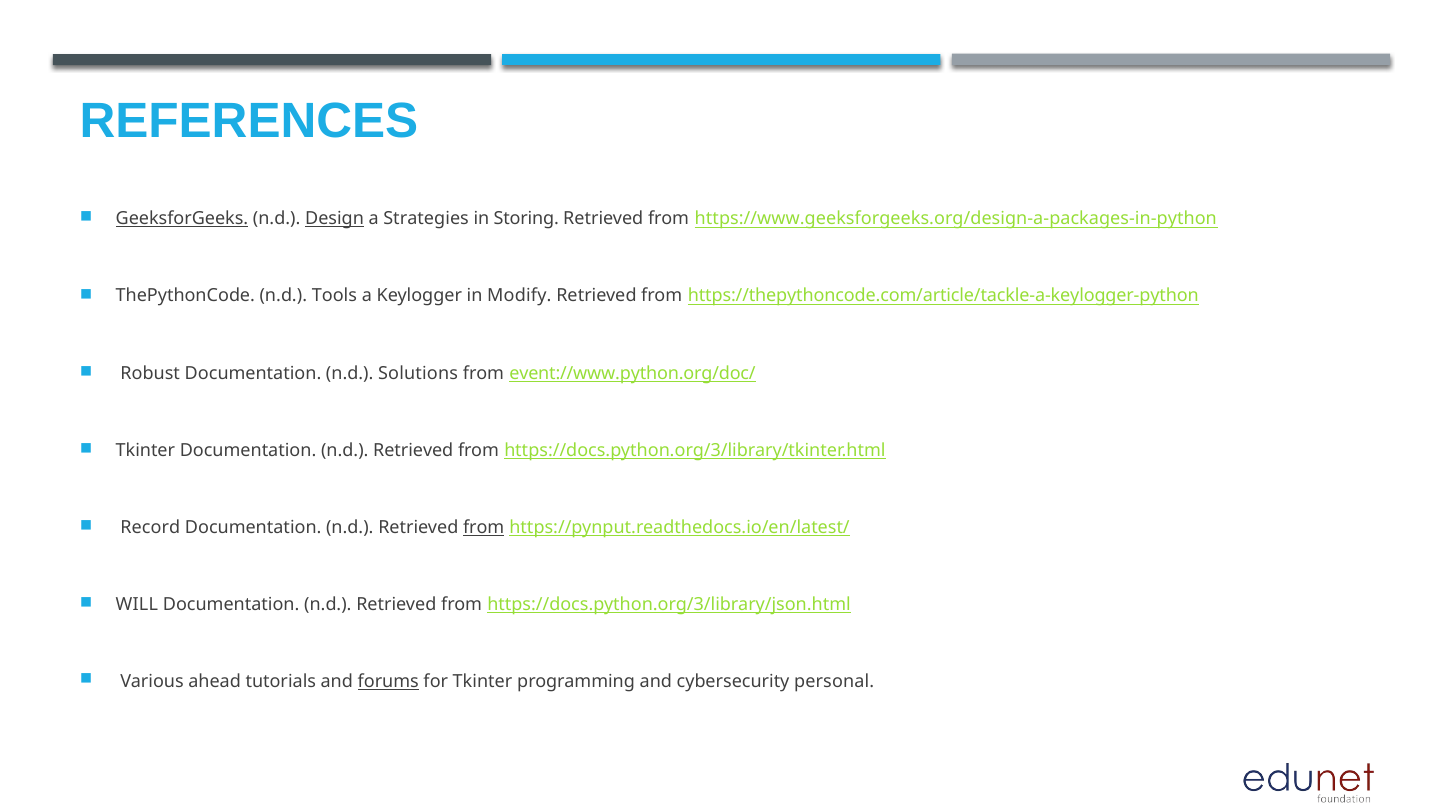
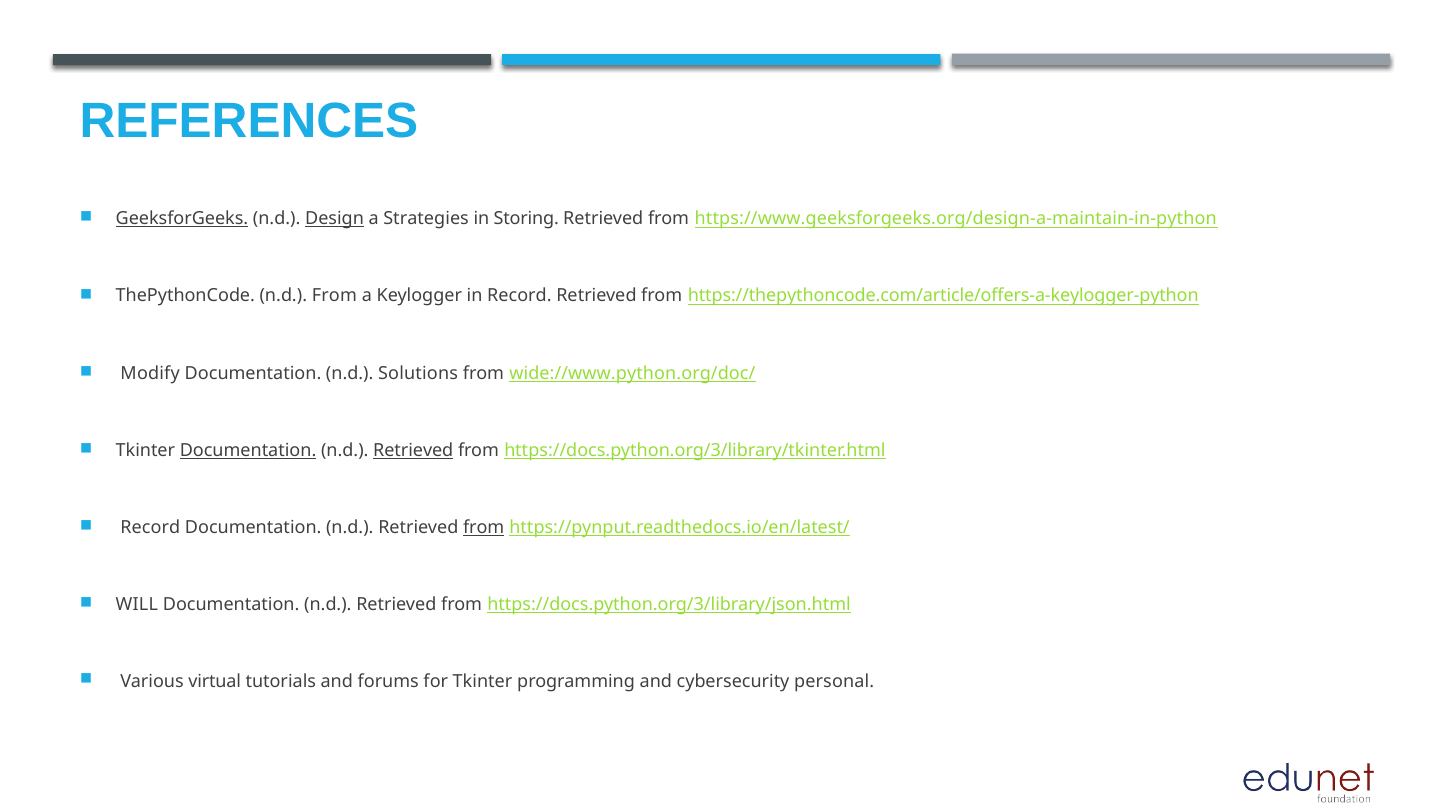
https://www.geeksforgeeks.org/design-a-packages-in-python: https://www.geeksforgeeks.org/design-a-packages-in-python -> https://www.geeksforgeeks.org/design-a-maintain-in-python
n.d Tools: Tools -> From
in Modify: Modify -> Record
https://thepythoncode.com/article/tackle-a-keylogger-python: https://thepythoncode.com/article/tackle-a-keylogger-python -> https://thepythoncode.com/article/offers-a-keylogger-python
Robust: Robust -> Modify
event://www.python.org/doc/: event://www.python.org/doc/ -> wide://www.python.org/doc/
Documentation at (248, 451) underline: none -> present
Retrieved at (413, 451) underline: none -> present
ahead: ahead -> virtual
forums underline: present -> none
